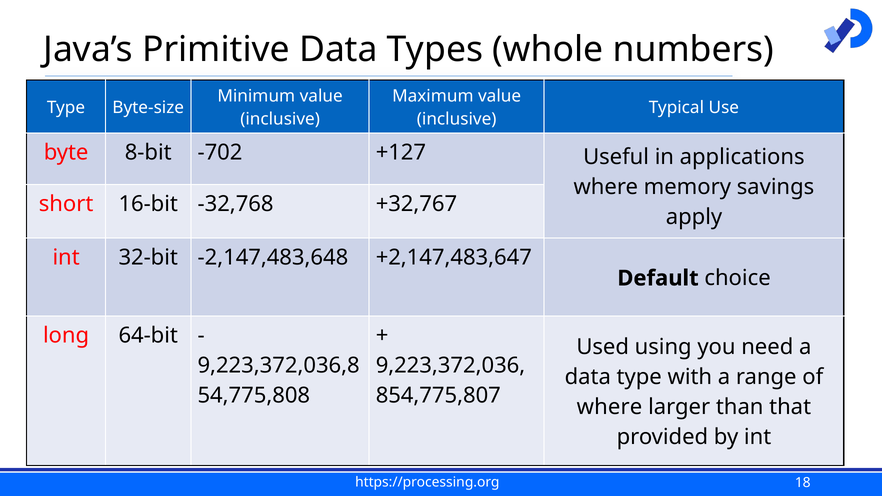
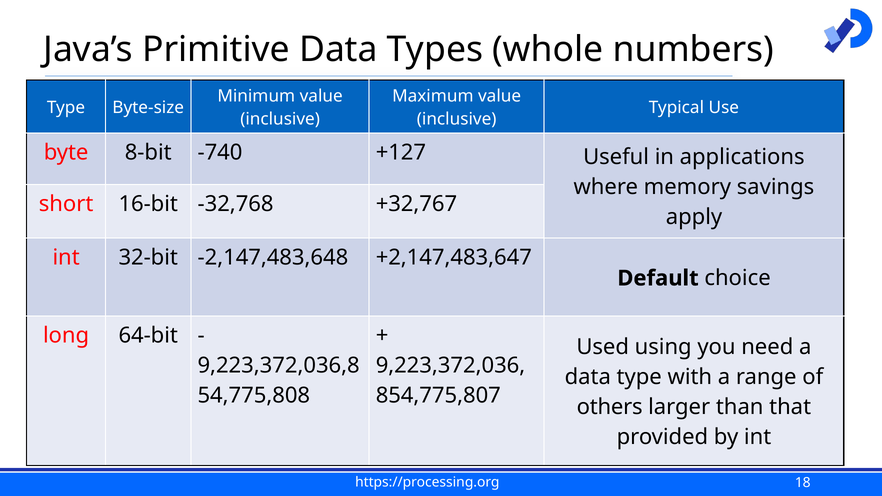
-702: -702 -> -740
where at (609, 407): where -> others
